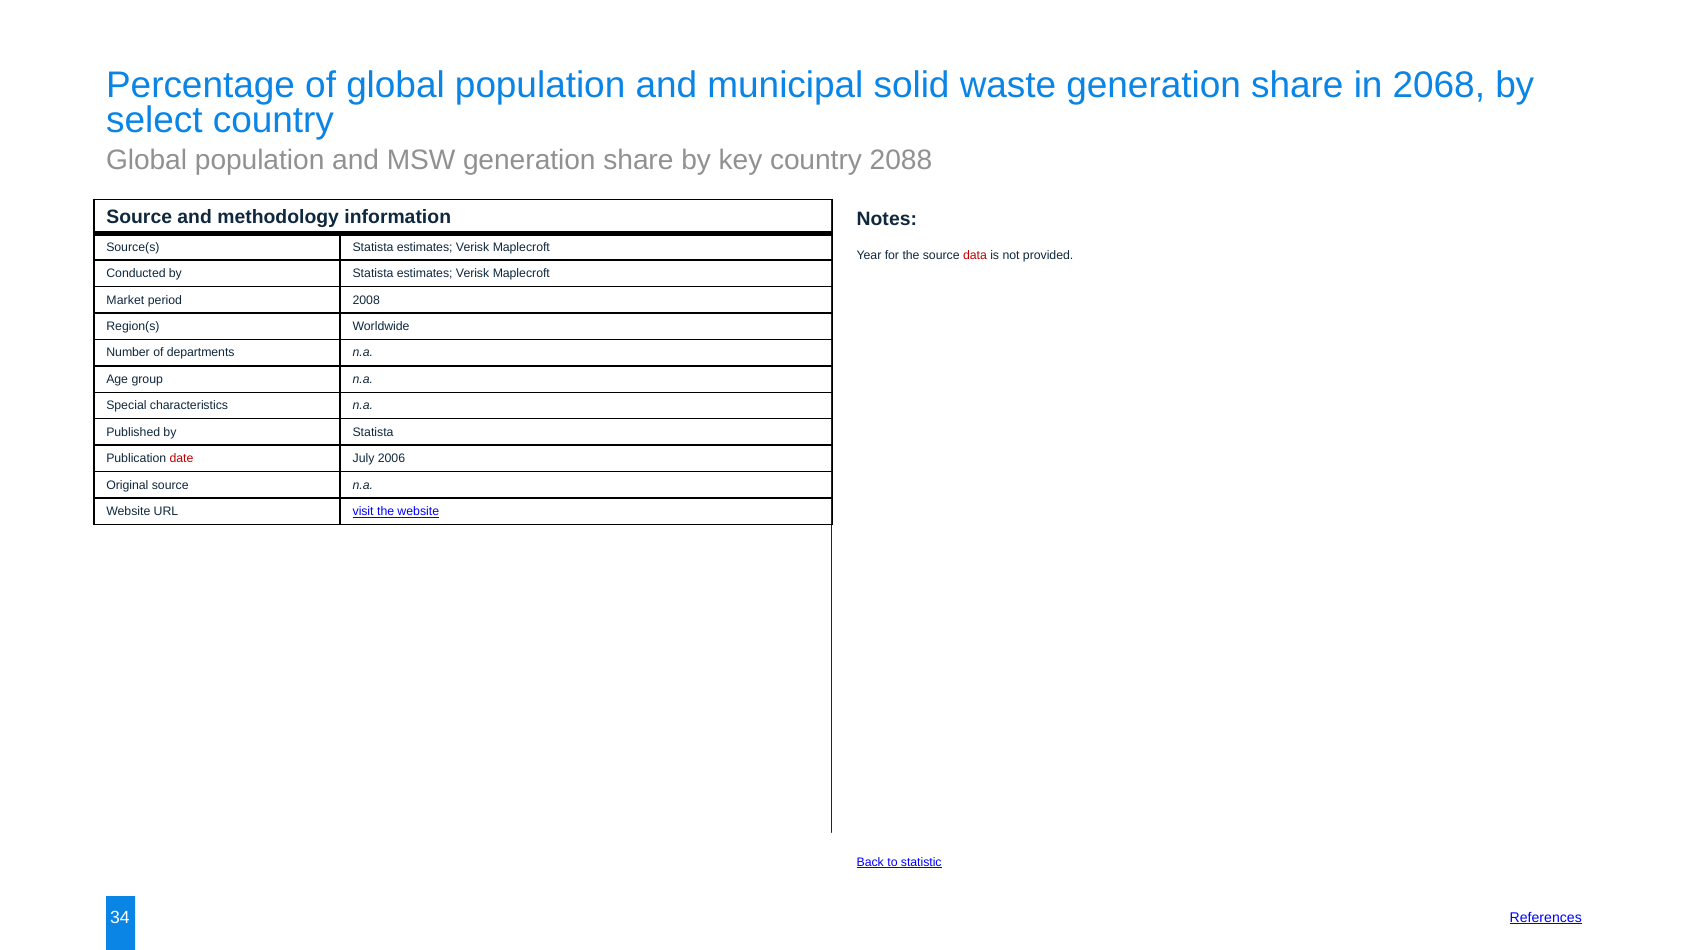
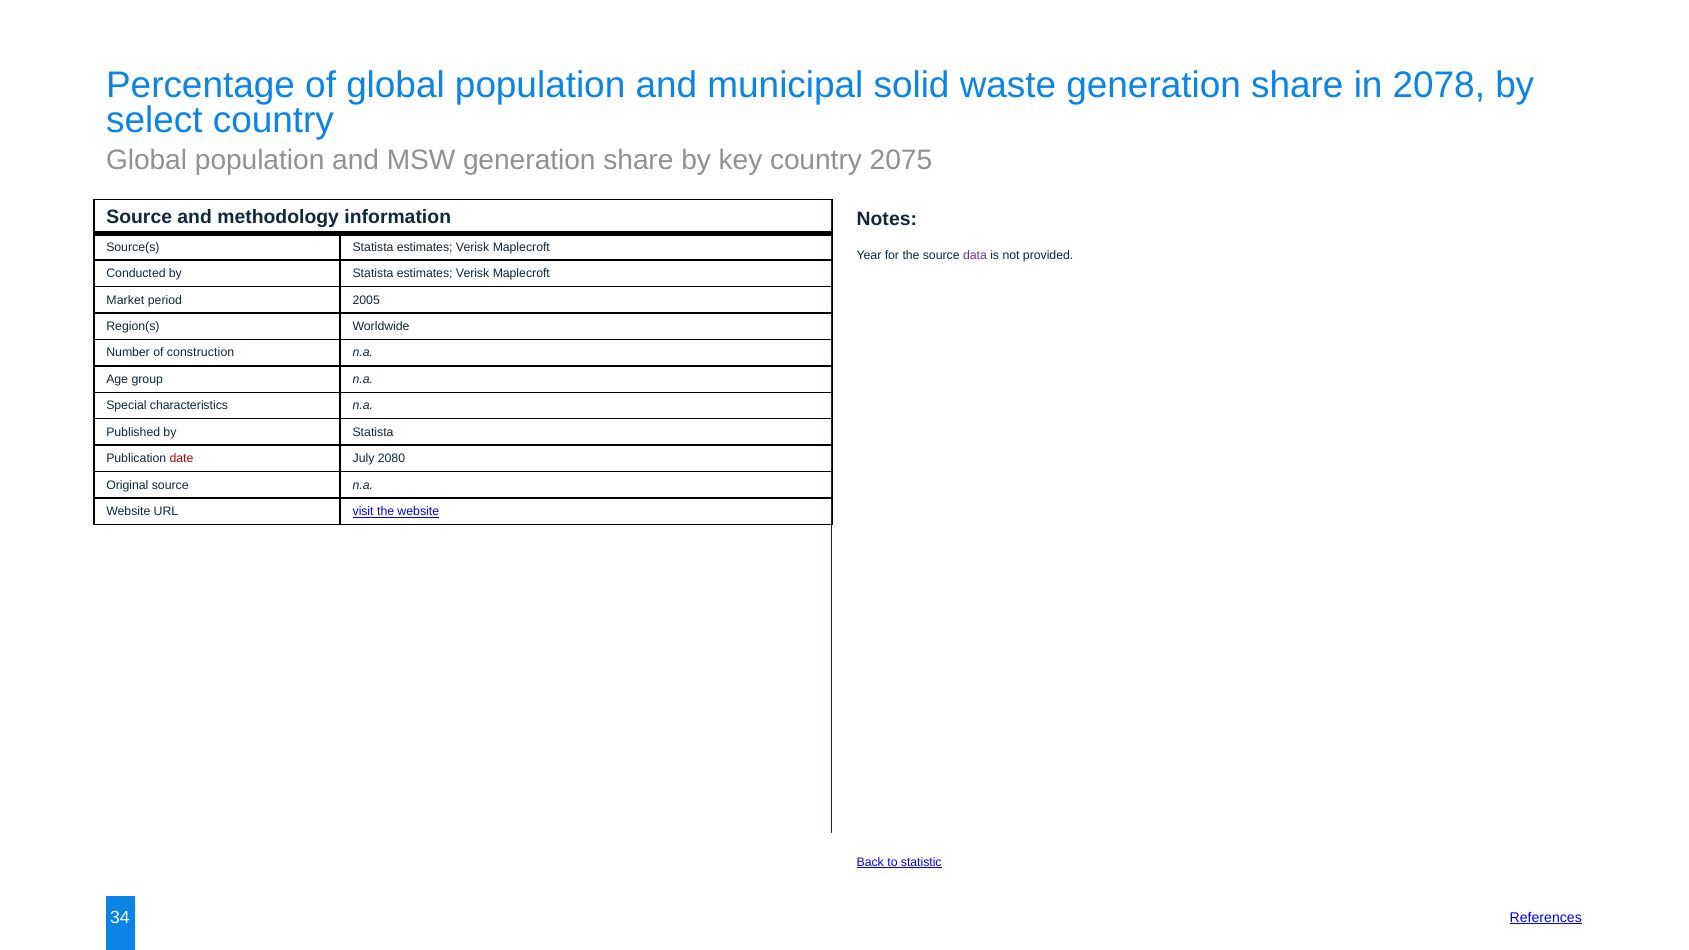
2068: 2068 -> 2078
2088: 2088 -> 2075
data colour: red -> purple
2008: 2008 -> 2005
departments: departments -> construction
2006: 2006 -> 2080
